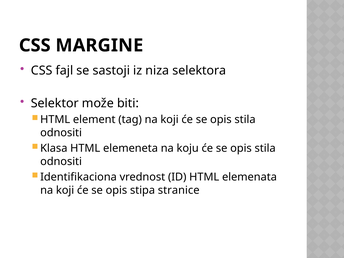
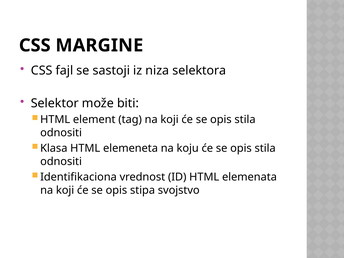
stranice: stranice -> svojstvo
